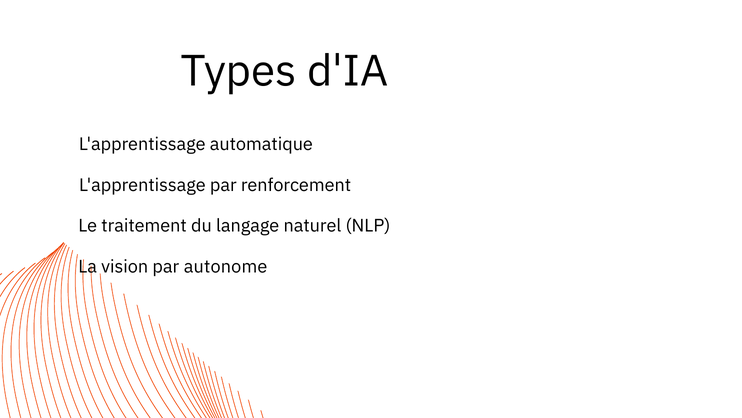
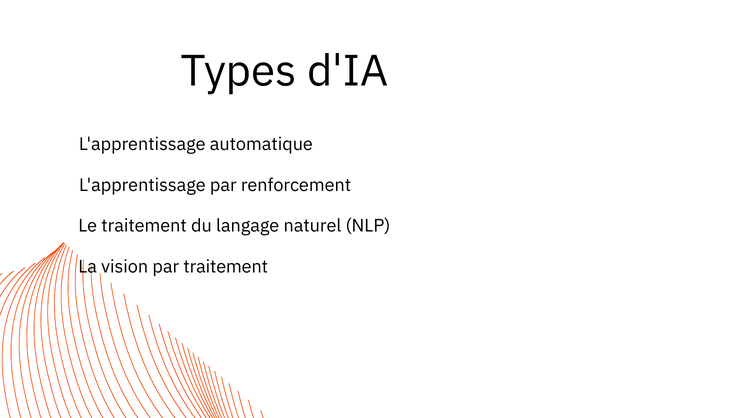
par autonome: autonome -> traitement
